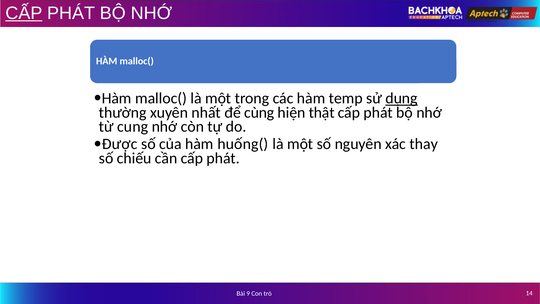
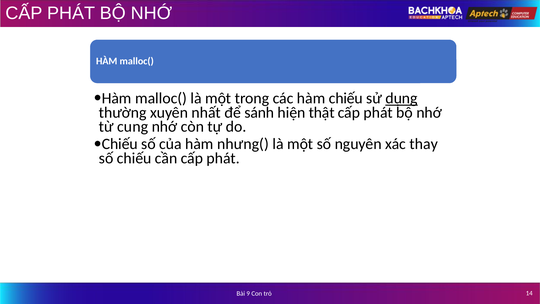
CẤP at (24, 13) underline: present -> none
hàm temp: temp -> chiếu
cùng: cùng -> sánh
Được at (120, 144): Được -> Chiếu
huống(: huống( -> nhưng(
